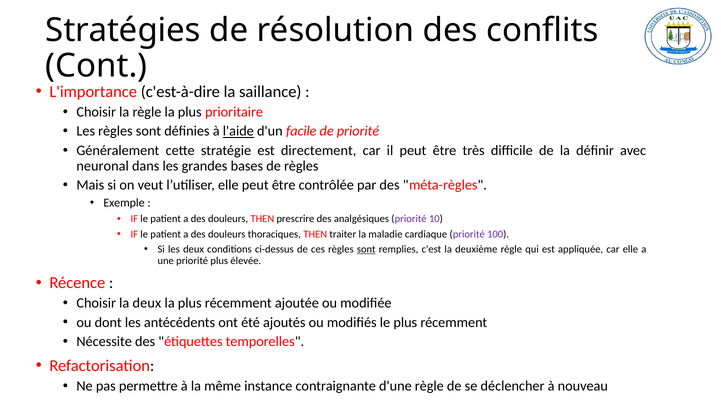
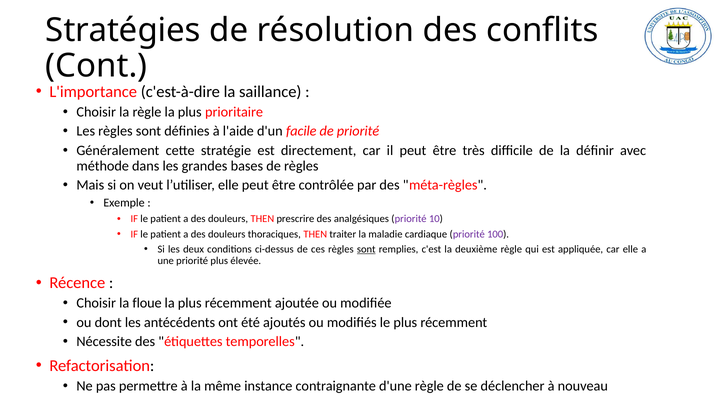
l'aide underline: present -> none
neuronal: neuronal -> méthode
la deux: deux -> floue
